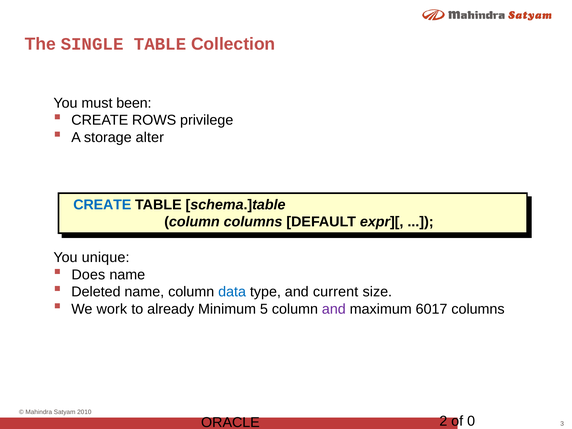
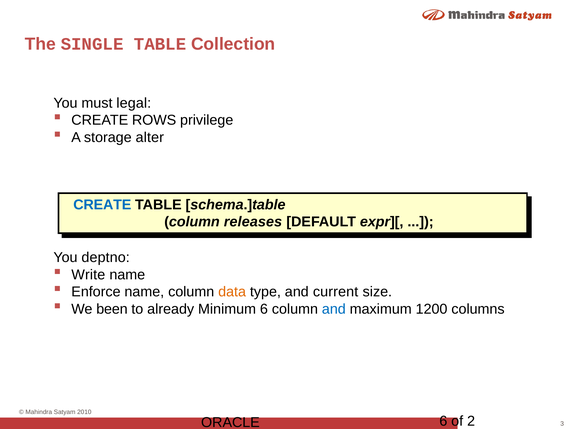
been: been -> legal
column columns: columns -> releases
unique: unique -> deptno
Does: Does -> Write
Deleted: Deleted -> Enforce
data colour: blue -> orange
work: work -> been
Minimum 5: 5 -> 6
and at (334, 309) colour: purple -> blue
6017: 6017 -> 1200
2 at (443, 421): 2 -> 6
0: 0 -> 2
